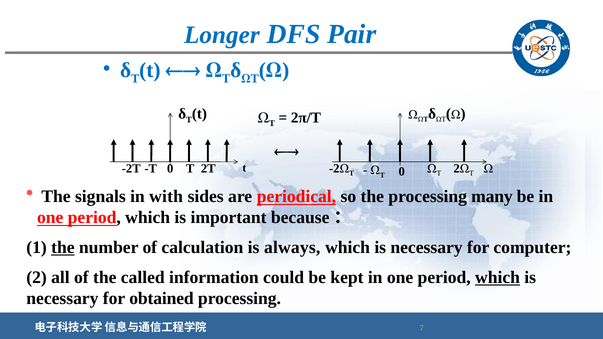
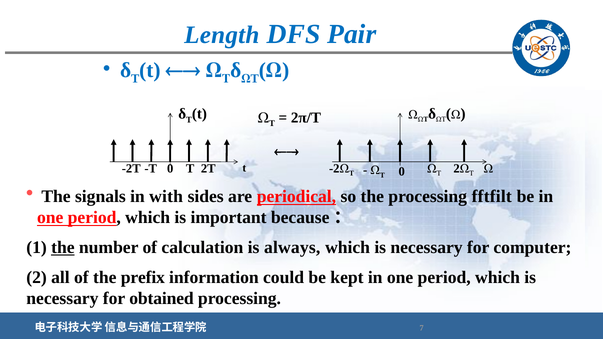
Longer: Longer -> Length
many: many -> fftfilt
called: called -> prefix
which at (498, 278) underline: present -> none
